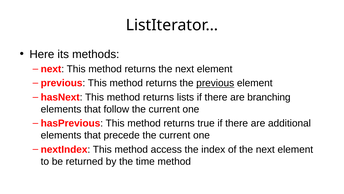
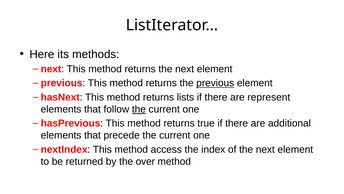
branching: branching -> represent
the at (139, 109) underline: none -> present
time: time -> over
